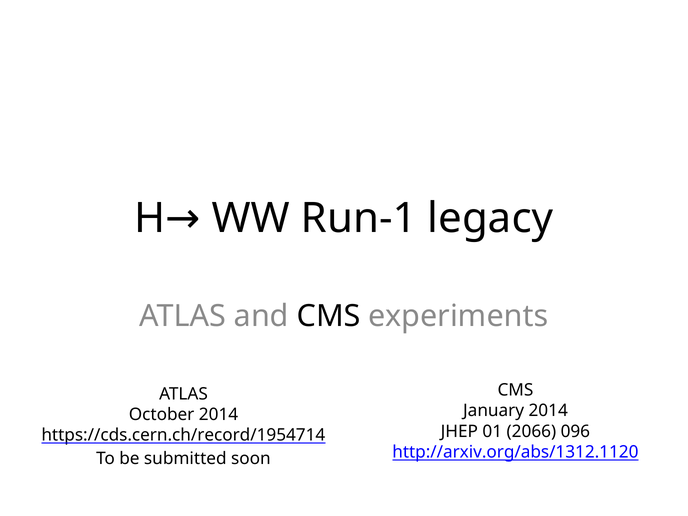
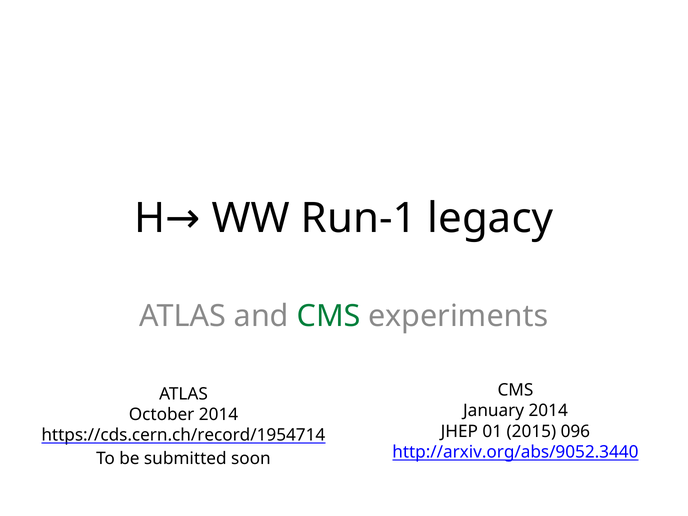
CMS at (329, 316) colour: black -> green
2066: 2066 -> 2015
http://arxiv.org/abs/1312.1120: http://arxiv.org/abs/1312.1120 -> http://arxiv.org/abs/9052.3440
